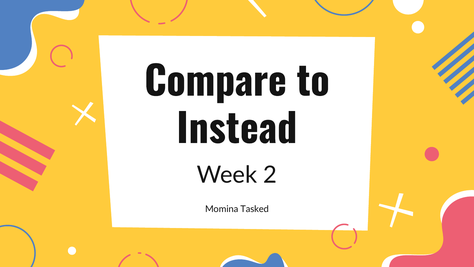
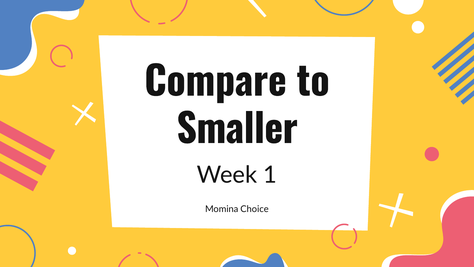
Instead: Instead -> Smaller
2: 2 -> 1
Tasked: Tasked -> Choice
